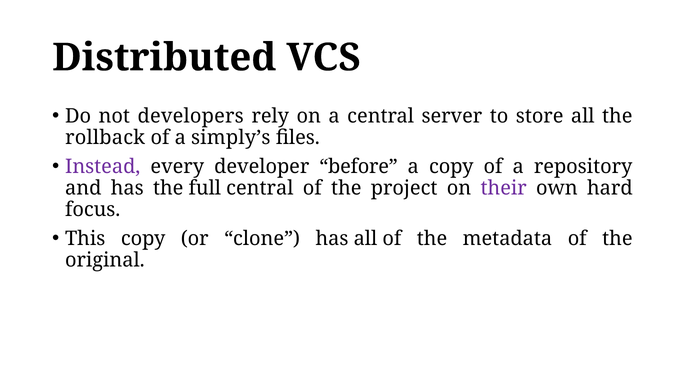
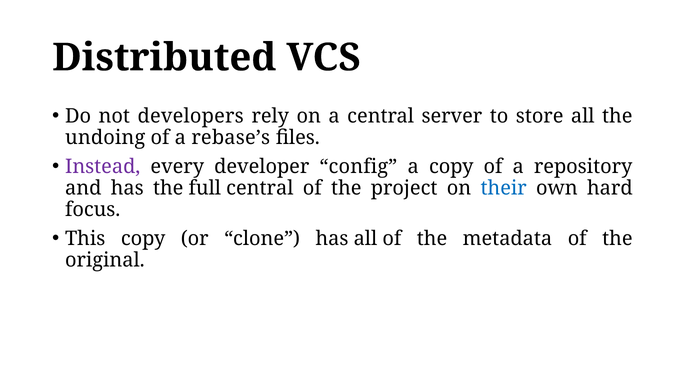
rollback: rollback -> undoing
simply’s: simply’s -> rebase’s
before: before -> config
their colour: purple -> blue
